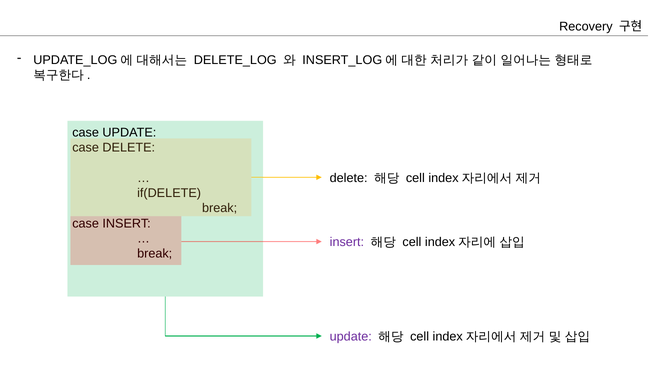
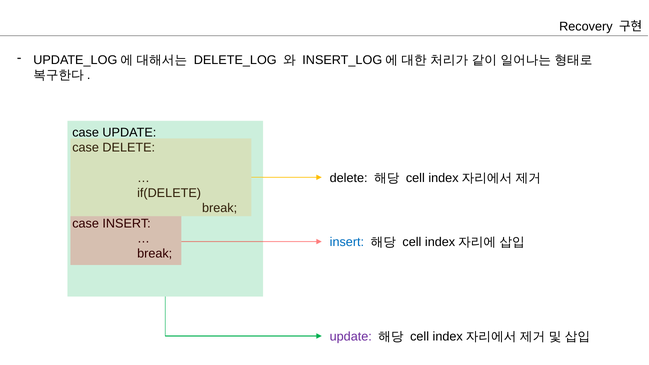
insert at (347, 242) colour: purple -> blue
